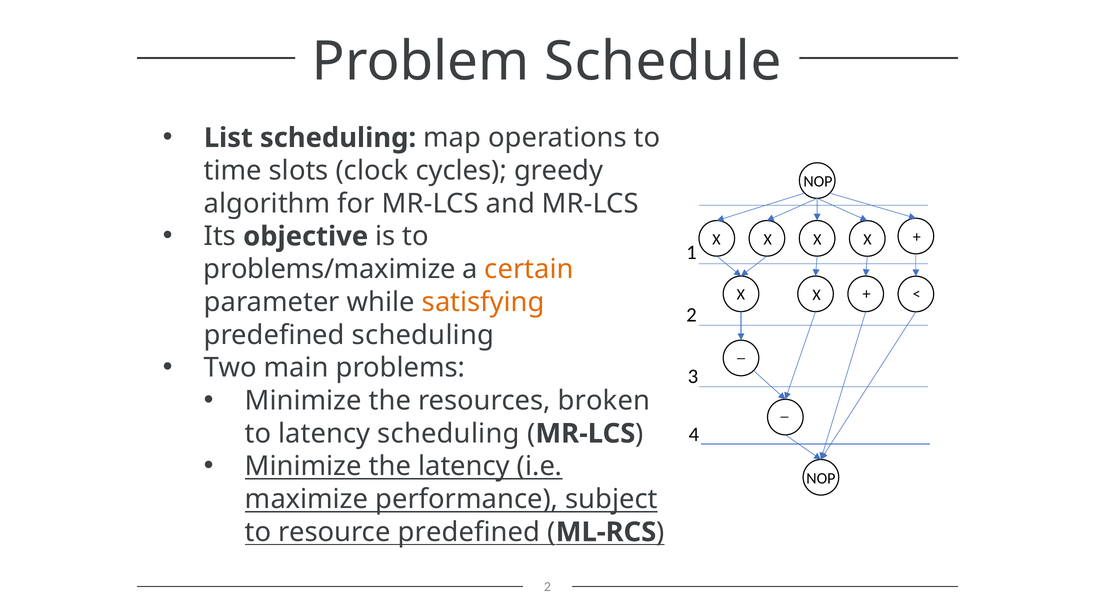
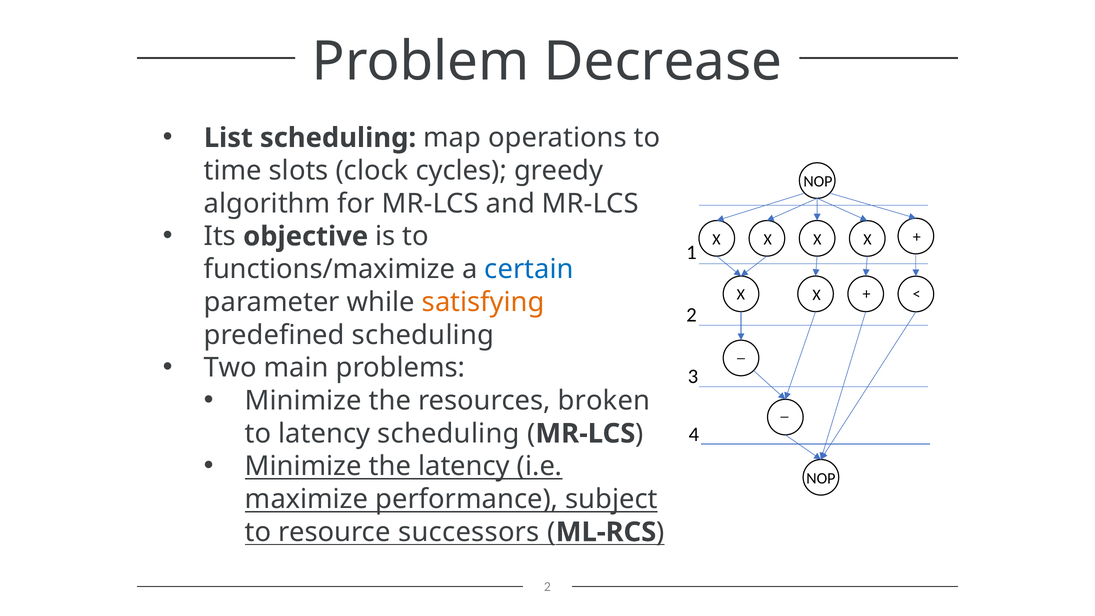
Schedule: Schedule -> Decrease
problems/maximize: problems/maximize -> functions/maximize
certain colour: orange -> blue
resource predefined: predefined -> successors
